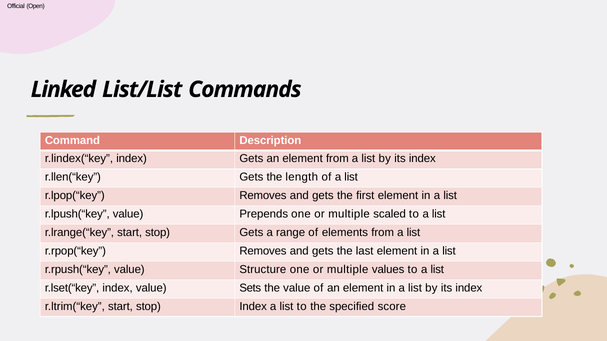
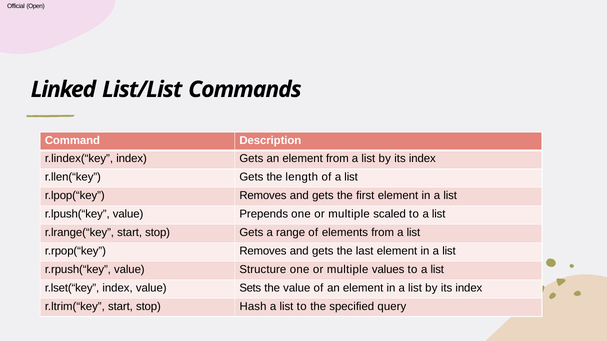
stop Index: Index -> Hash
score: score -> query
